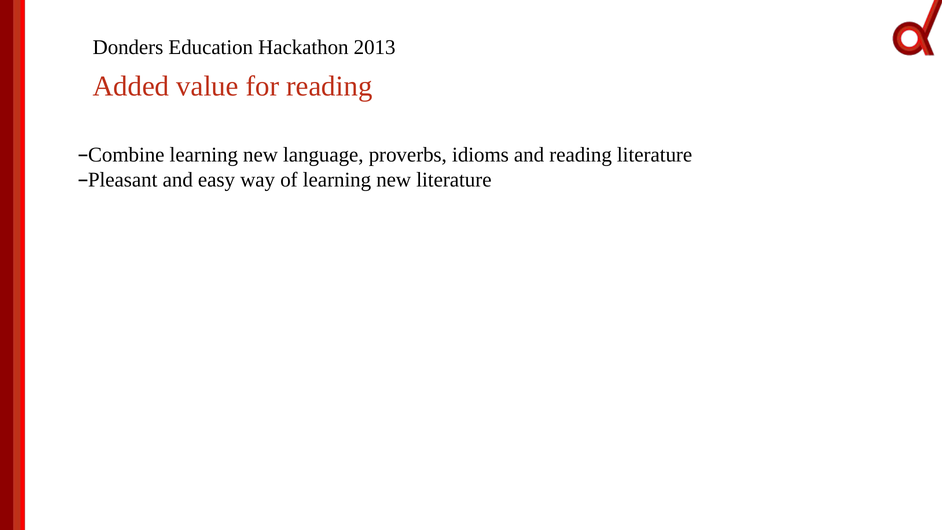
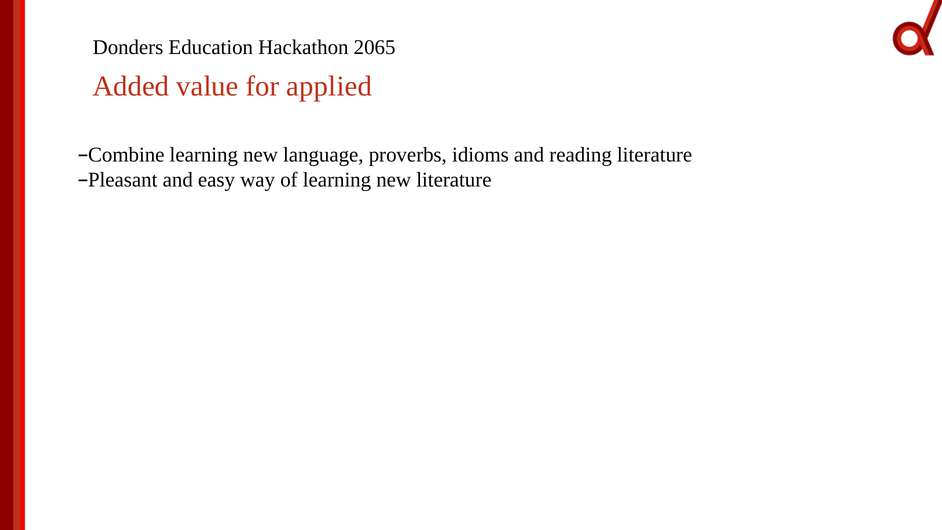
2013: 2013 -> 2065
for reading: reading -> applied
